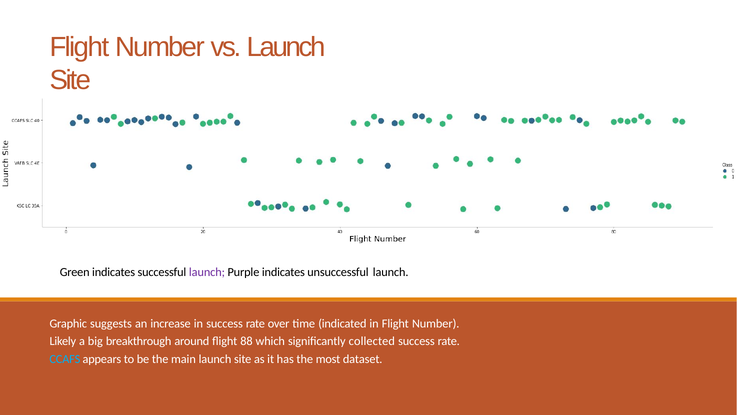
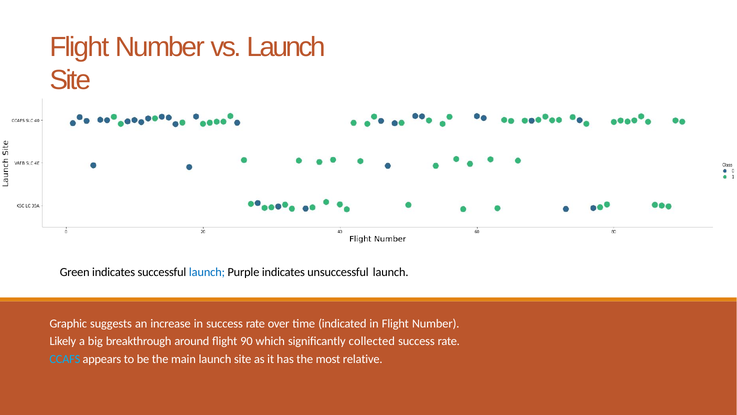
launch at (207, 272) colour: purple -> blue
88: 88 -> 90
dataset: dataset -> relative
